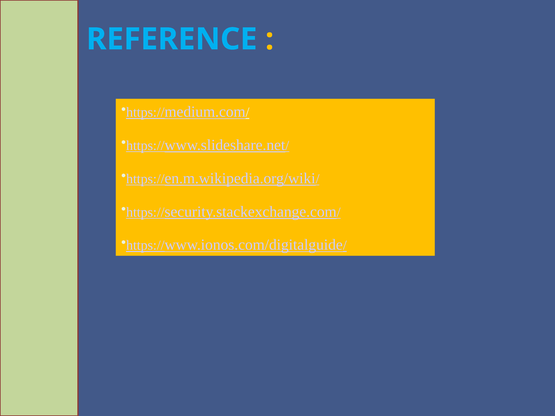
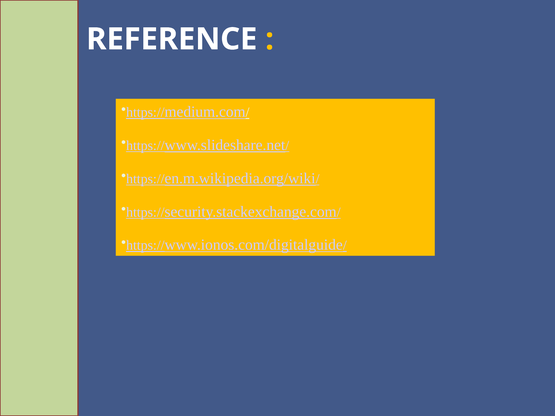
REFERENCE colour: light blue -> white
